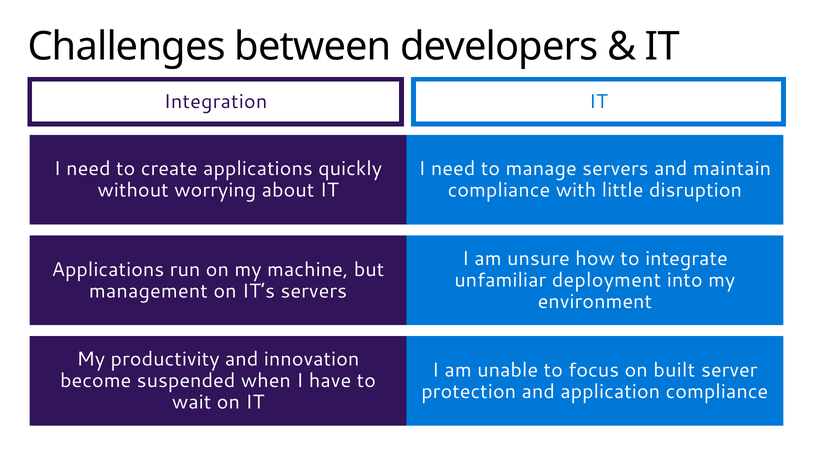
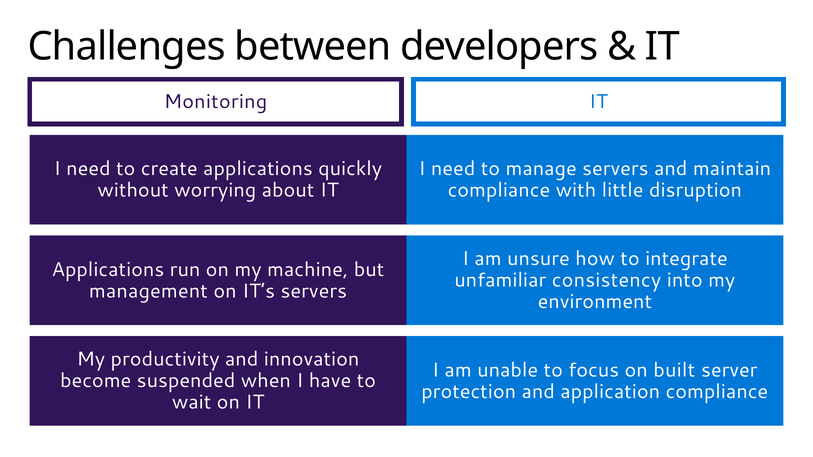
Integration: Integration -> Monitoring
deployment: deployment -> consistency
